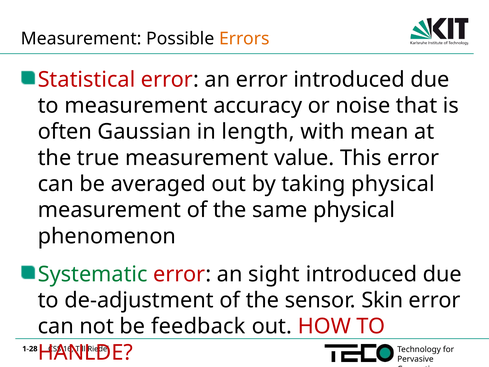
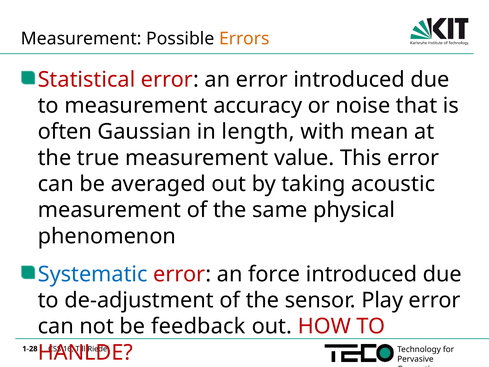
taking physical: physical -> acoustic
Systematic colour: green -> blue
sight: sight -> force
Skin: Skin -> Play
